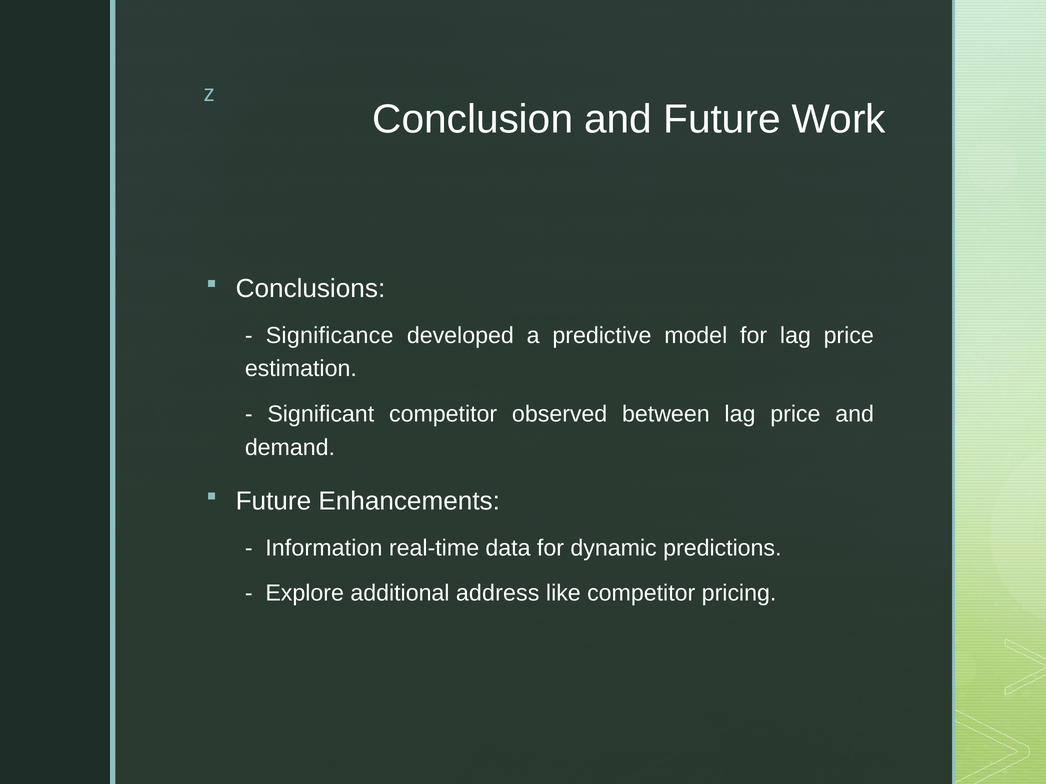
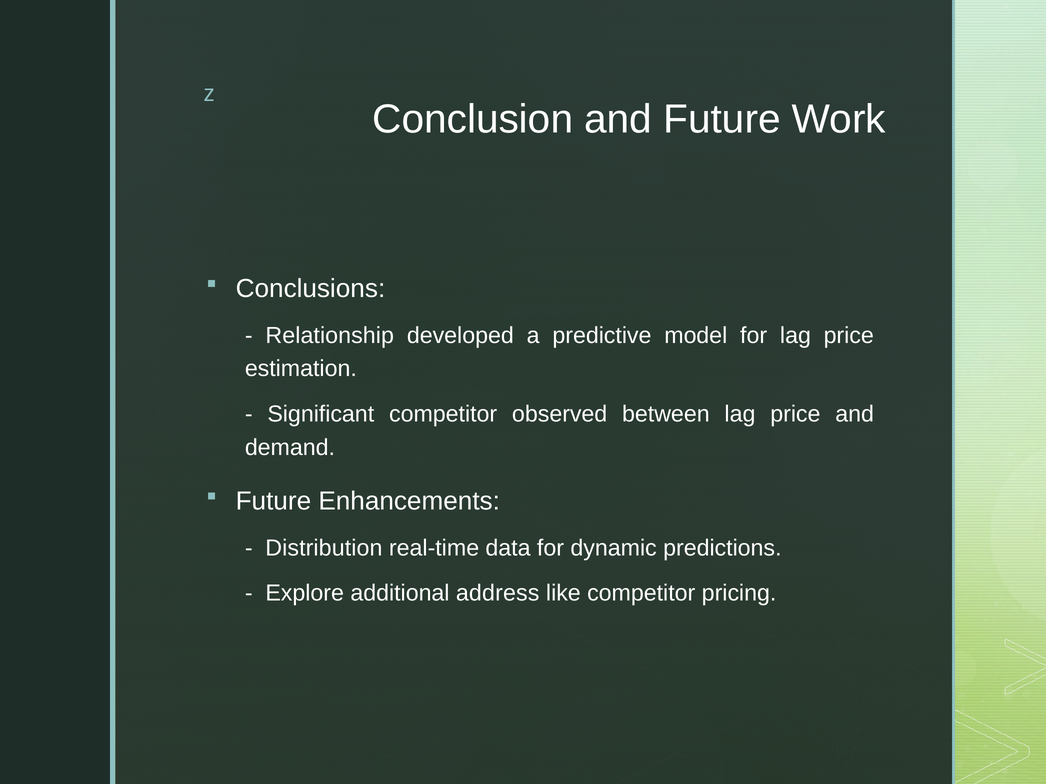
Significance: Significance -> Relationship
Information: Information -> Distribution
